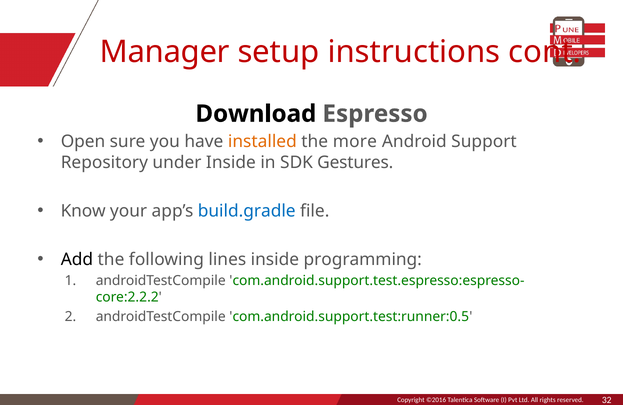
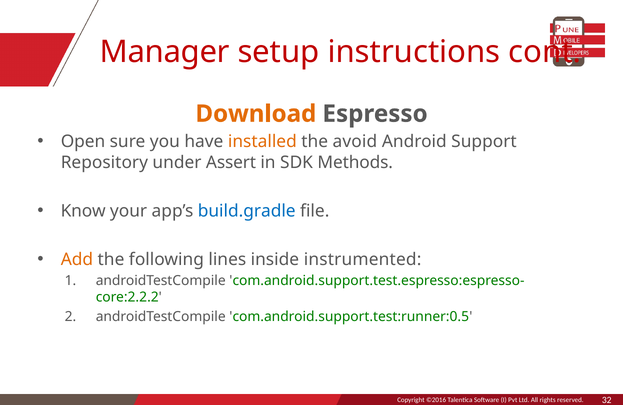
Download colour: black -> orange
more: more -> avoid
under Inside: Inside -> Assert
Gestures: Gestures -> Methods
Add colour: black -> orange
programming: programming -> instrumented
